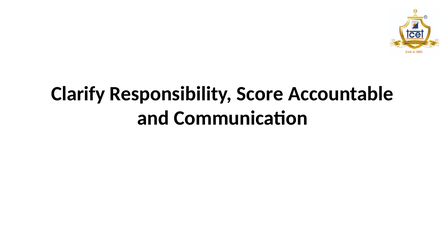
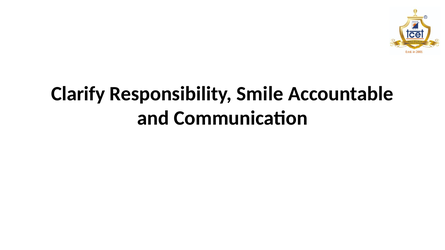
Score: Score -> Smile
